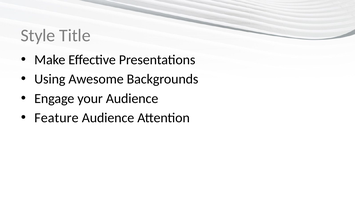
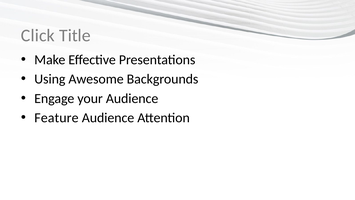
Style: Style -> Click
